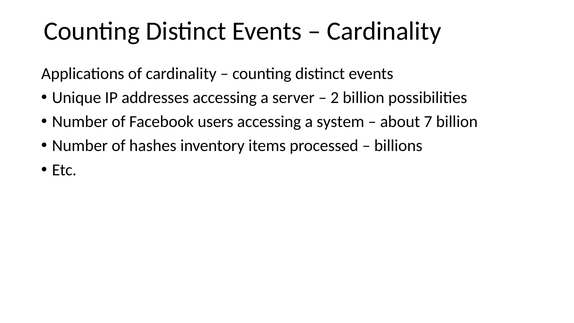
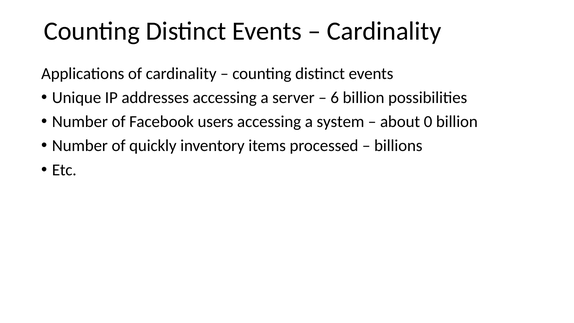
2: 2 -> 6
7: 7 -> 0
hashes: hashes -> quickly
